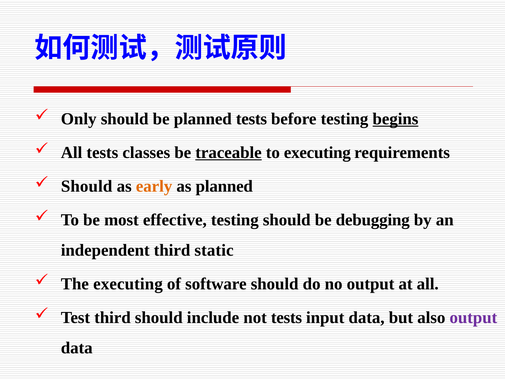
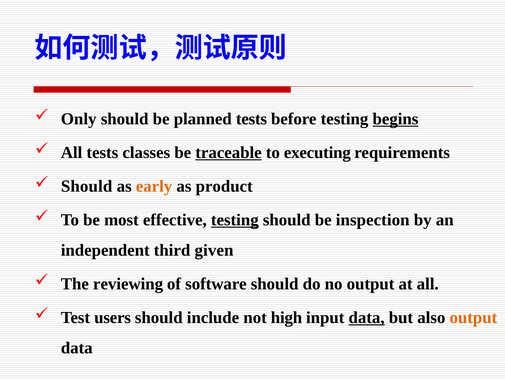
as planned: planned -> product
testing at (235, 220) underline: none -> present
debugging: debugging -> inspection
static: static -> given
The executing: executing -> reviewing
Test third: third -> users
not tests: tests -> high
data at (367, 317) underline: none -> present
output at (473, 317) colour: purple -> orange
